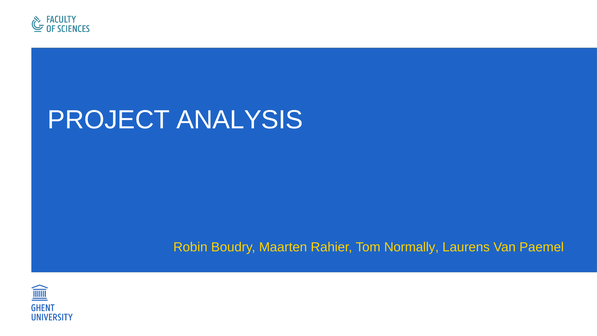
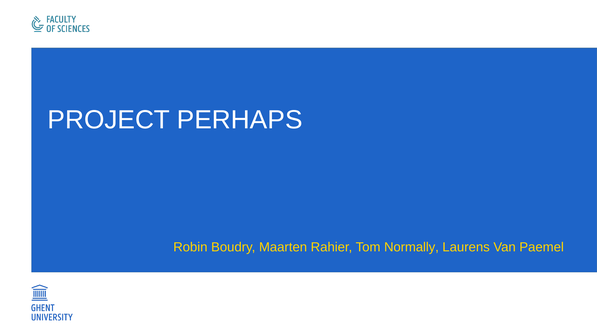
ANALYSIS: ANALYSIS -> PERHAPS
